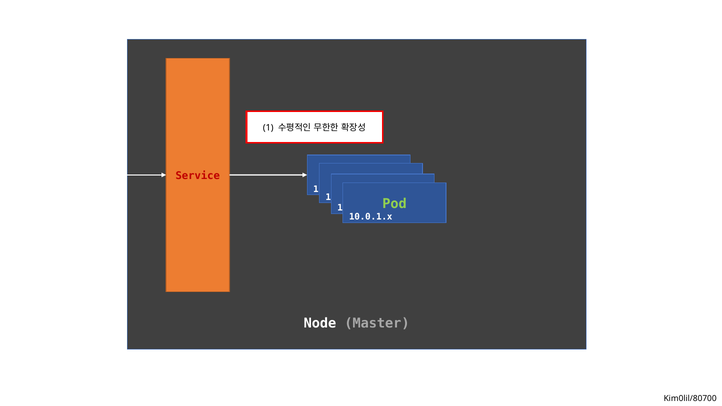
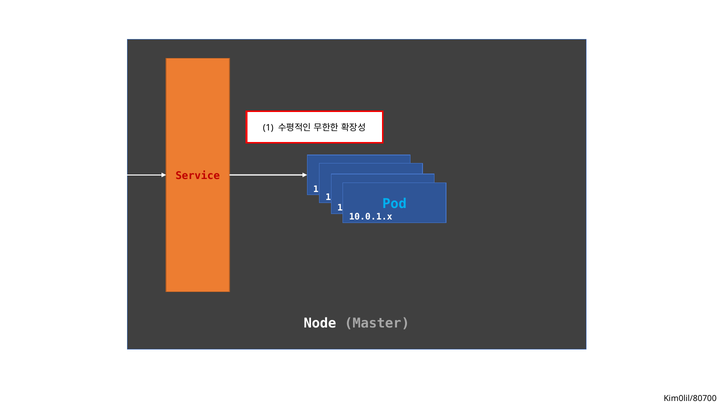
Pod at (394, 204) colour: light green -> light blue
